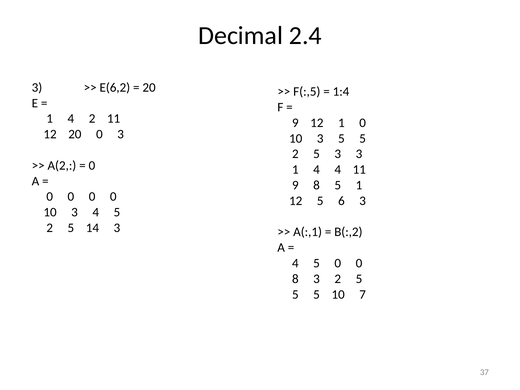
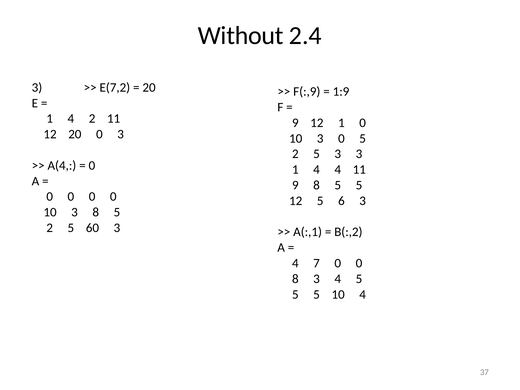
Decimal: Decimal -> Without
E(6,2: E(6,2 -> E(7,2
F(:,5: F(:,5 -> F(:,9
1:4: 1:4 -> 1:9
3 5: 5 -> 0
A(2: A(2 -> A(4
8 5 1: 1 -> 5
3 4: 4 -> 8
14: 14 -> 60
5 at (317, 263): 5 -> 7
3 2: 2 -> 4
10 7: 7 -> 4
